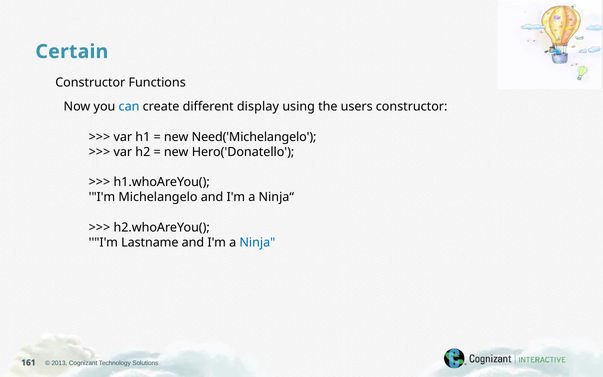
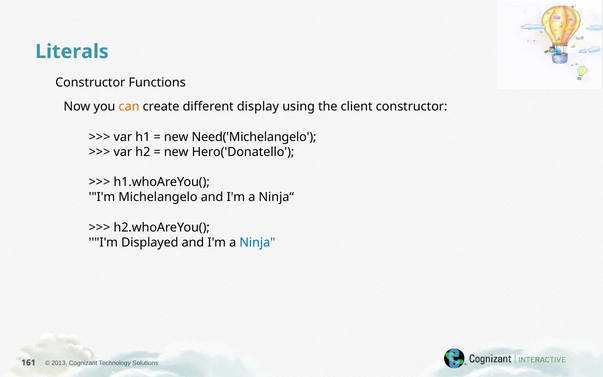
Certain: Certain -> Literals
can colour: blue -> orange
users: users -> client
Lastname: Lastname -> Displayed
